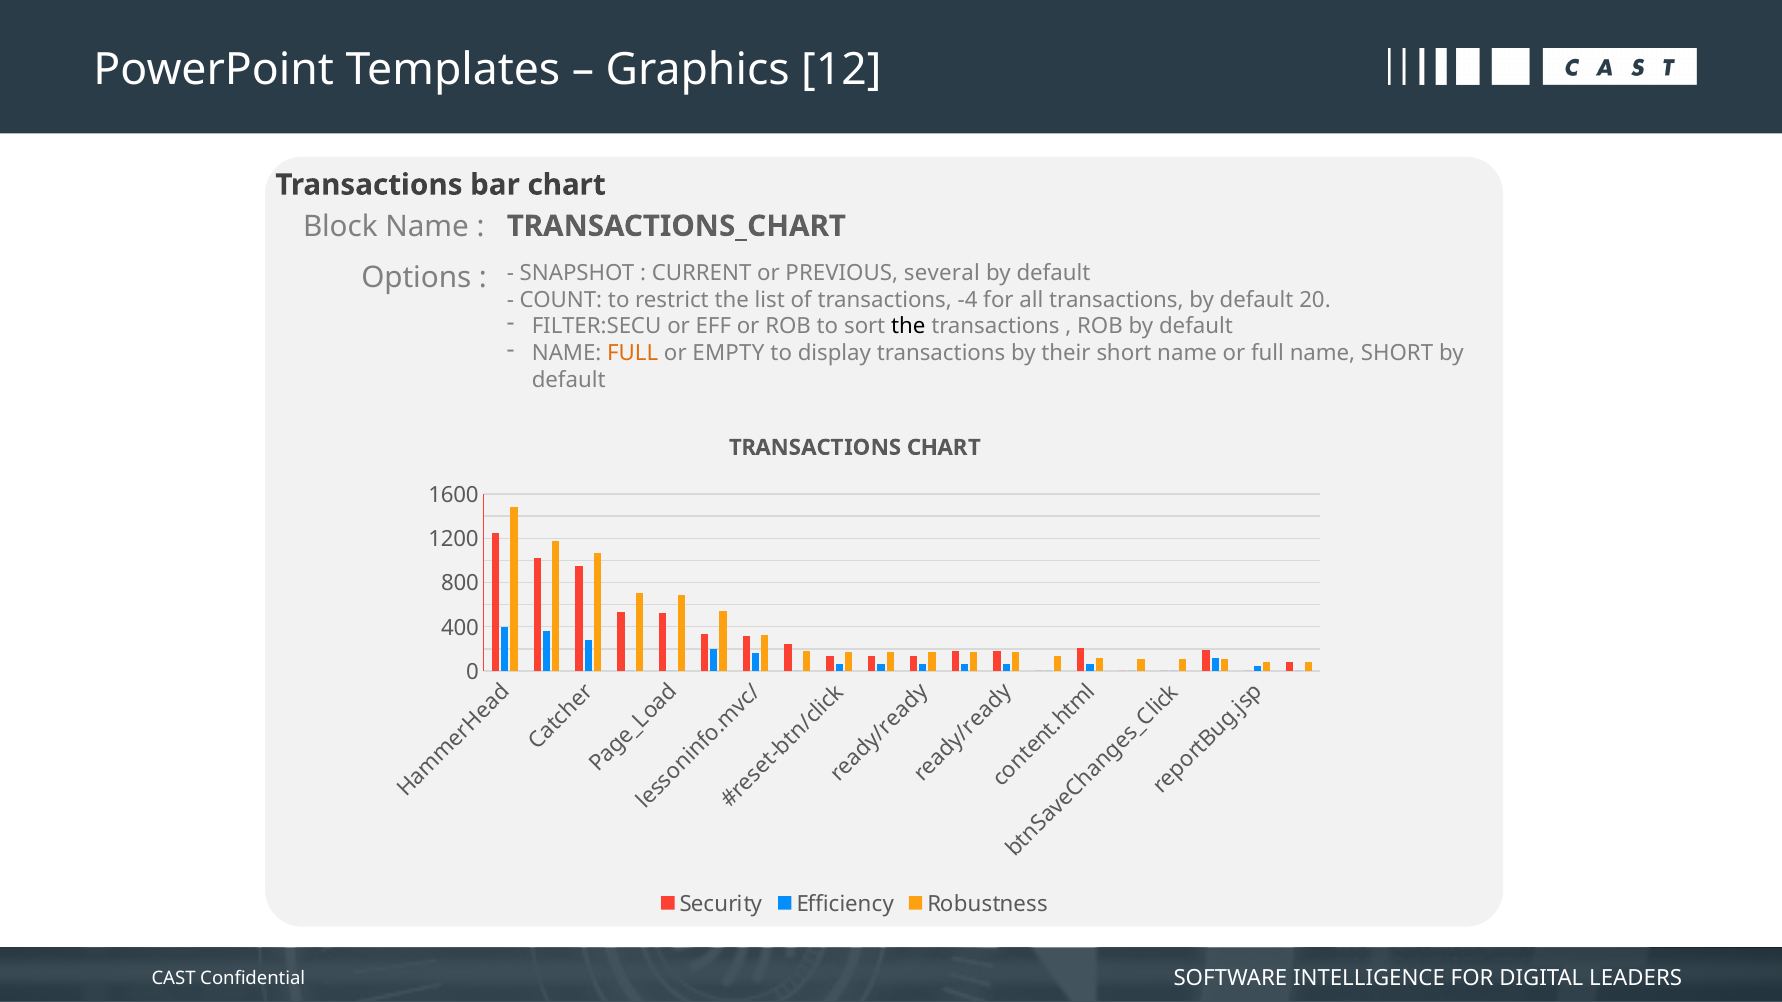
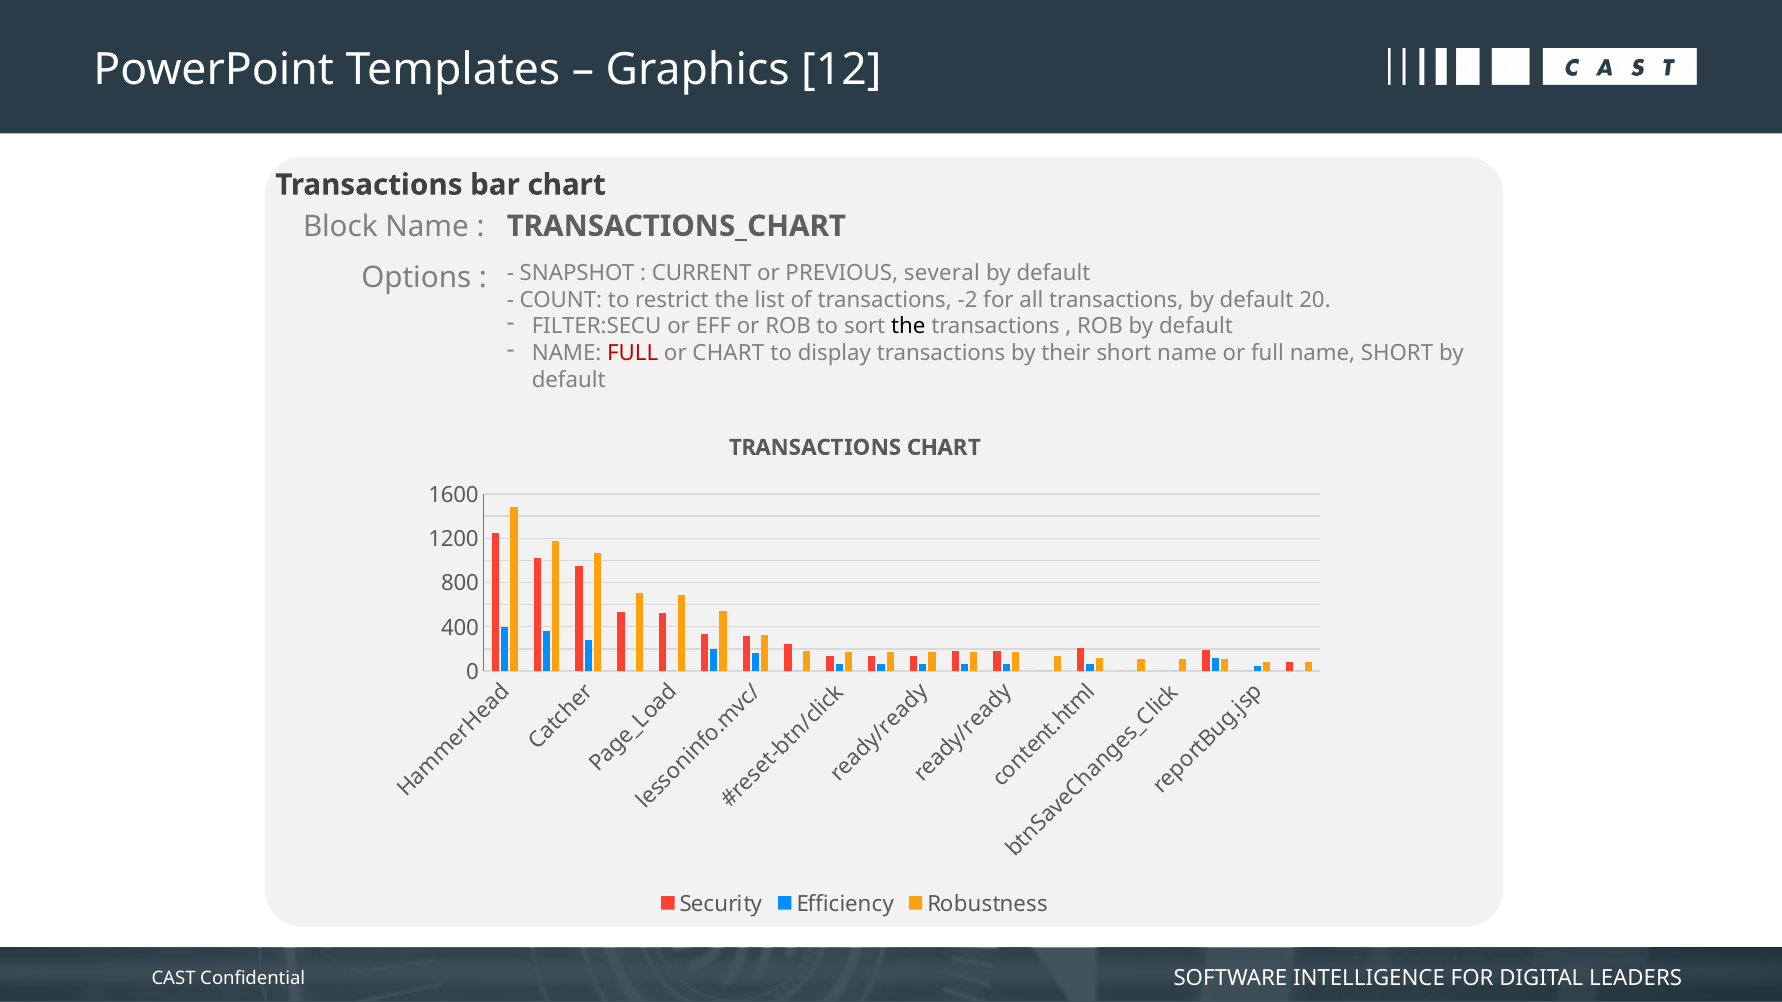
-4: -4 -> -2
FULL at (633, 353) colour: orange -> red
or EMPTY: EMPTY -> CHART
